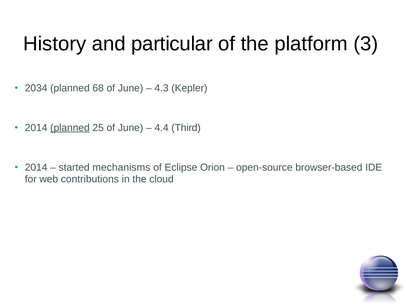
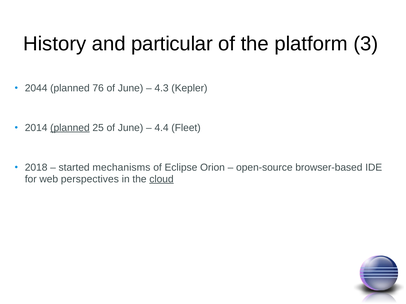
2034: 2034 -> 2044
68: 68 -> 76
Third: Third -> Fleet
2014 at (36, 168): 2014 -> 2018
contributions: contributions -> perspectives
cloud underline: none -> present
